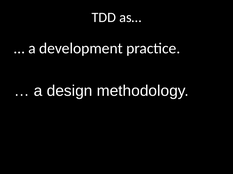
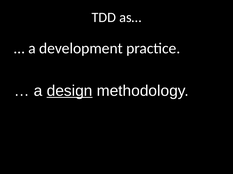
design underline: none -> present
